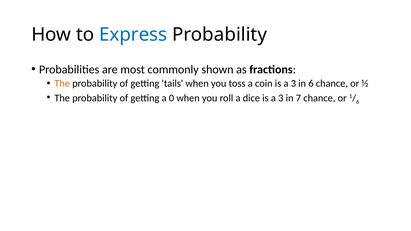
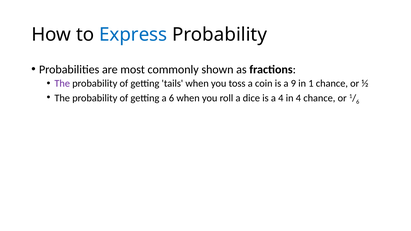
The at (62, 84) colour: orange -> purple
coin is a 3: 3 -> 9
in 6: 6 -> 1
a 0: 0 -> 6
dice is a 3: 3 -> 4
in 7: 7 -> 4
